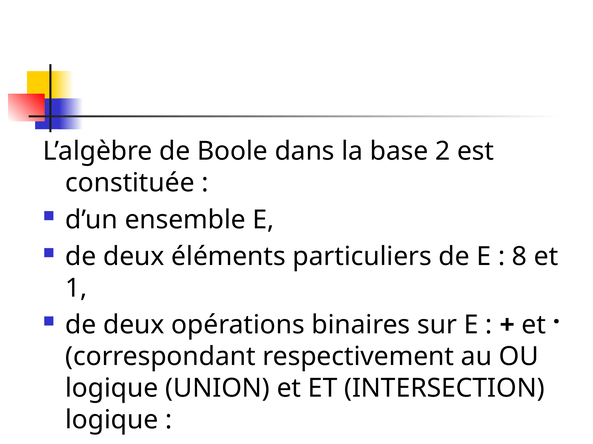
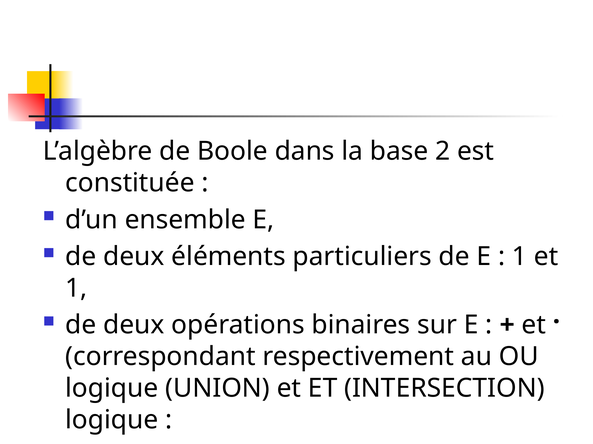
8 at (519, 257): 8 -> 1
